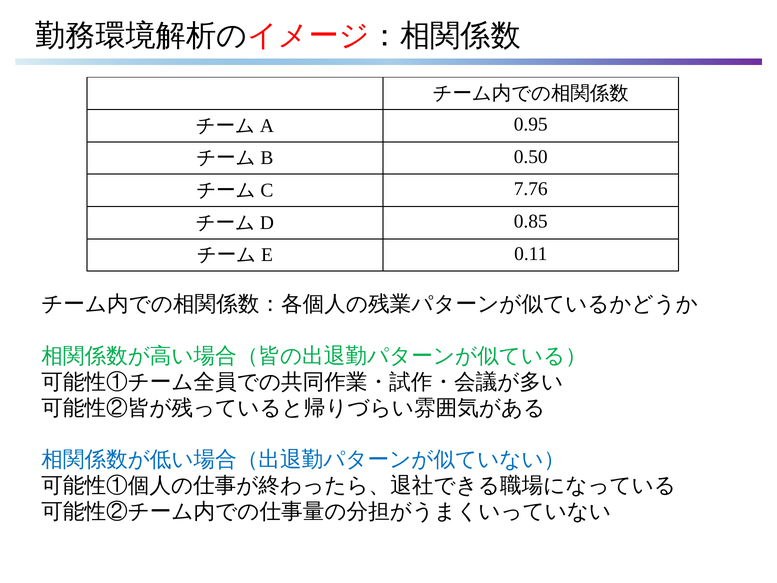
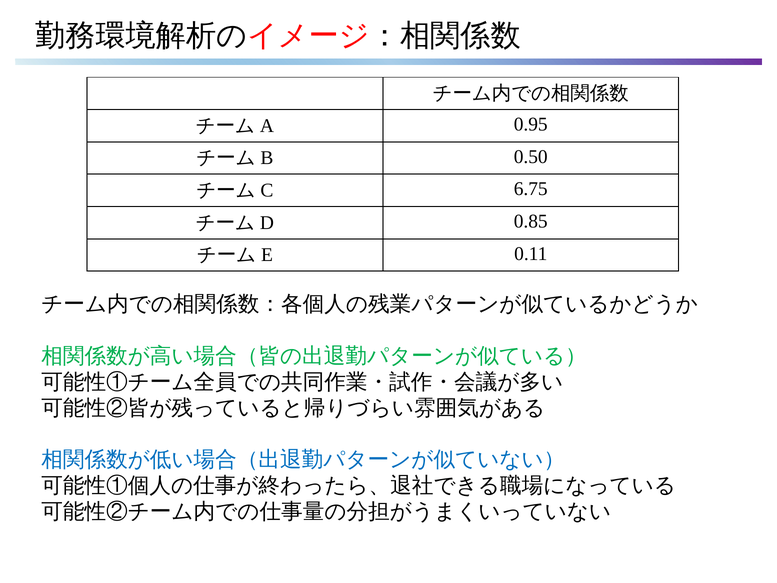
7.76: 7.76 -> 6.75
